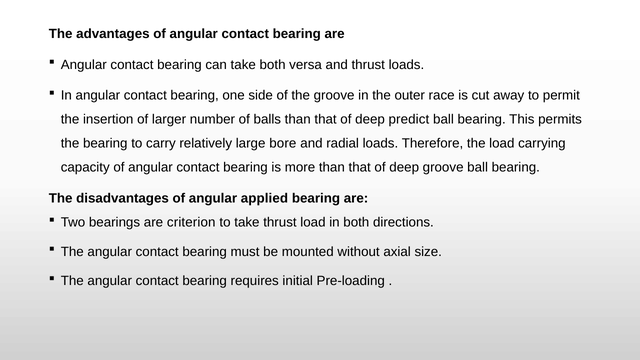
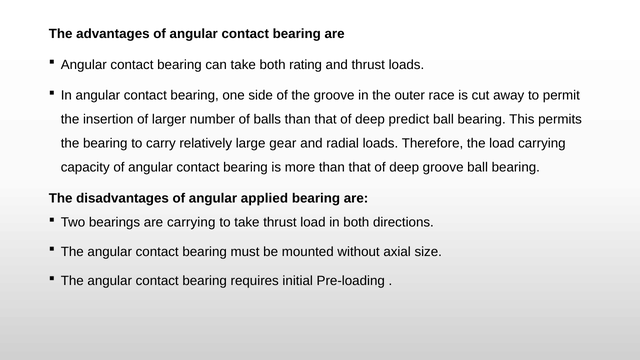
versa: versa -> rating
bore: bore -> gear
are criterion: criterion -> carrying
